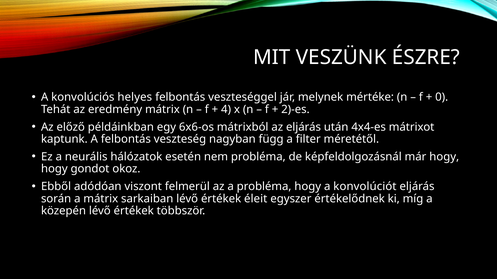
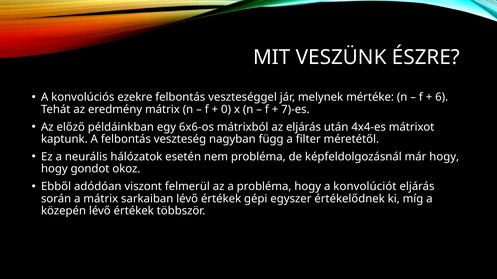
helyes: helyes -> ezekre
0: 0 -> 6
4: 4 -> 0
2)-es: 2)-es -> 7)-es
éleit: éleit -> gépi
